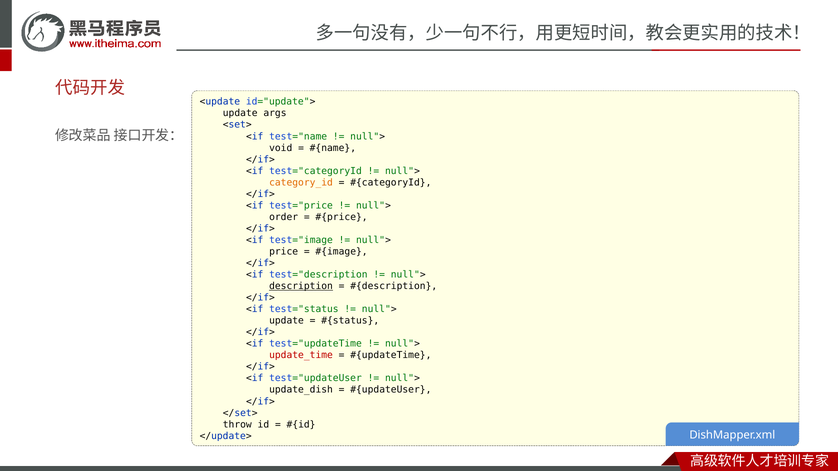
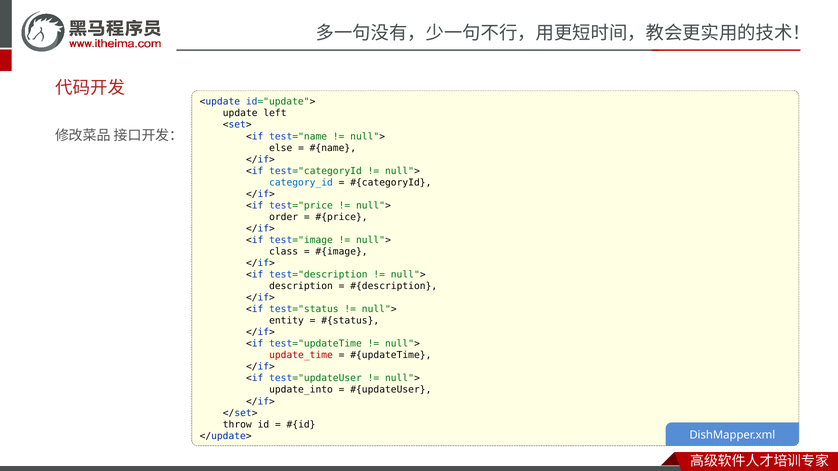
args: args -> left
void: void -> else
category_id colour: orange -> blue
price: price -> class
description underline: present -> none
update at (287, 321): update -> entity
update_dish: update_dish -> update_into
